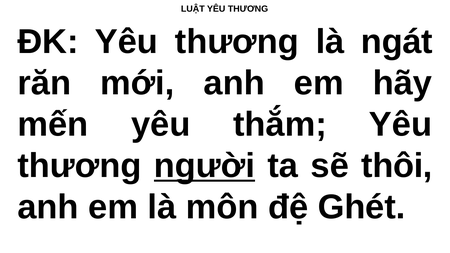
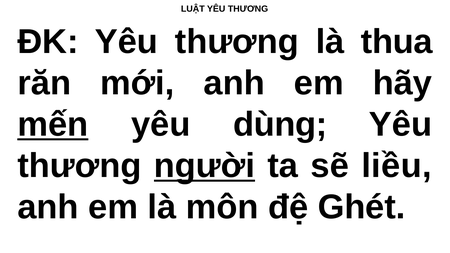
ngát: ngát -> thua
mến underline: none -> present
thắm: thắm -> dùng
thôi: thôi -> liều
